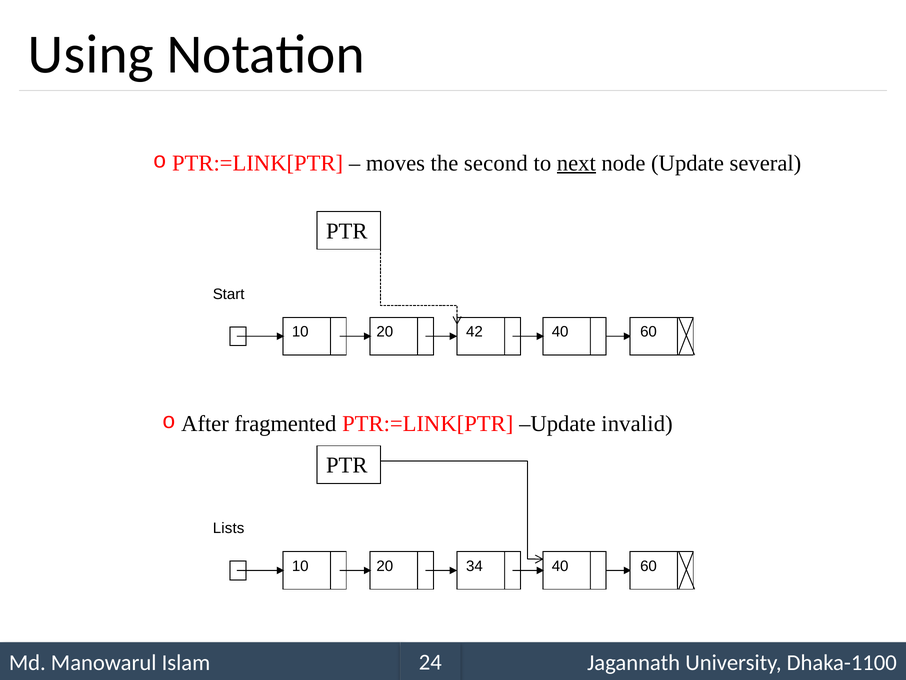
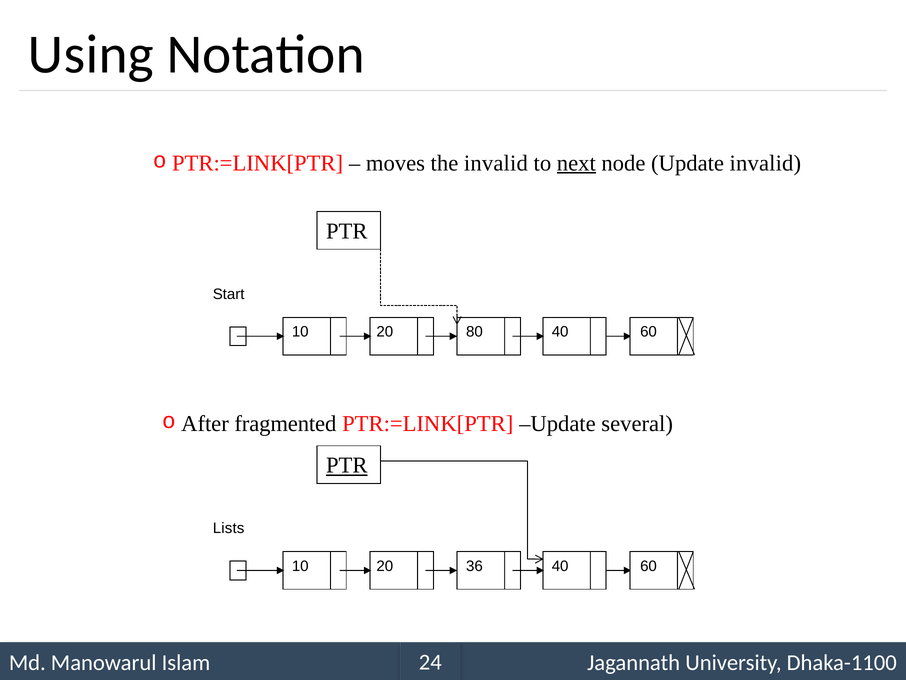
the second: second -> invalid
Update several: several -> invalid
42: 42 -> 80
invalid: invalid -> several
PTR at (347, 465) underline: none -> present
34: 34 -> 36
